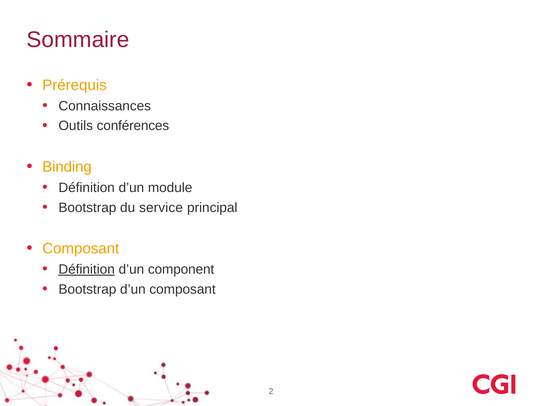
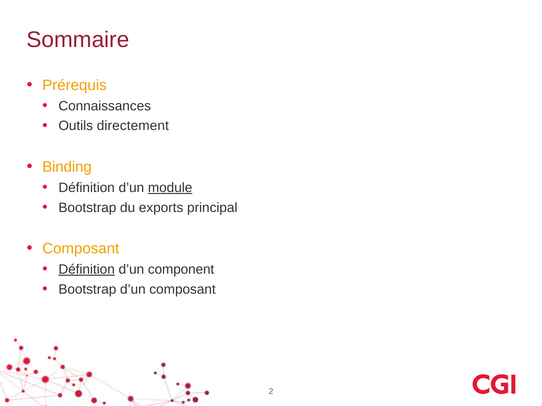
conférences: conférences -> directement
module underline: none -> present
service: service -> exports
